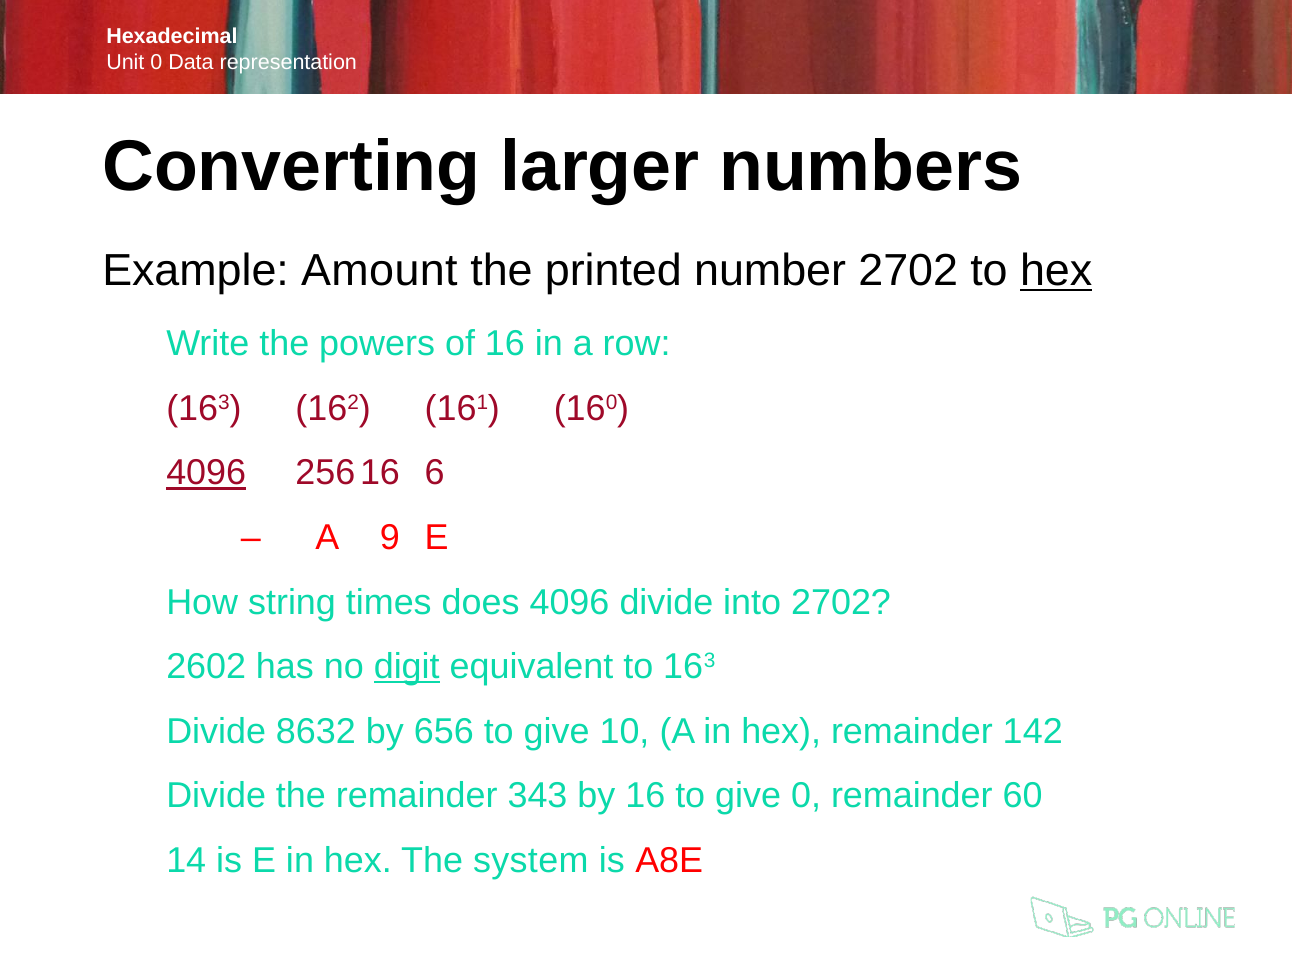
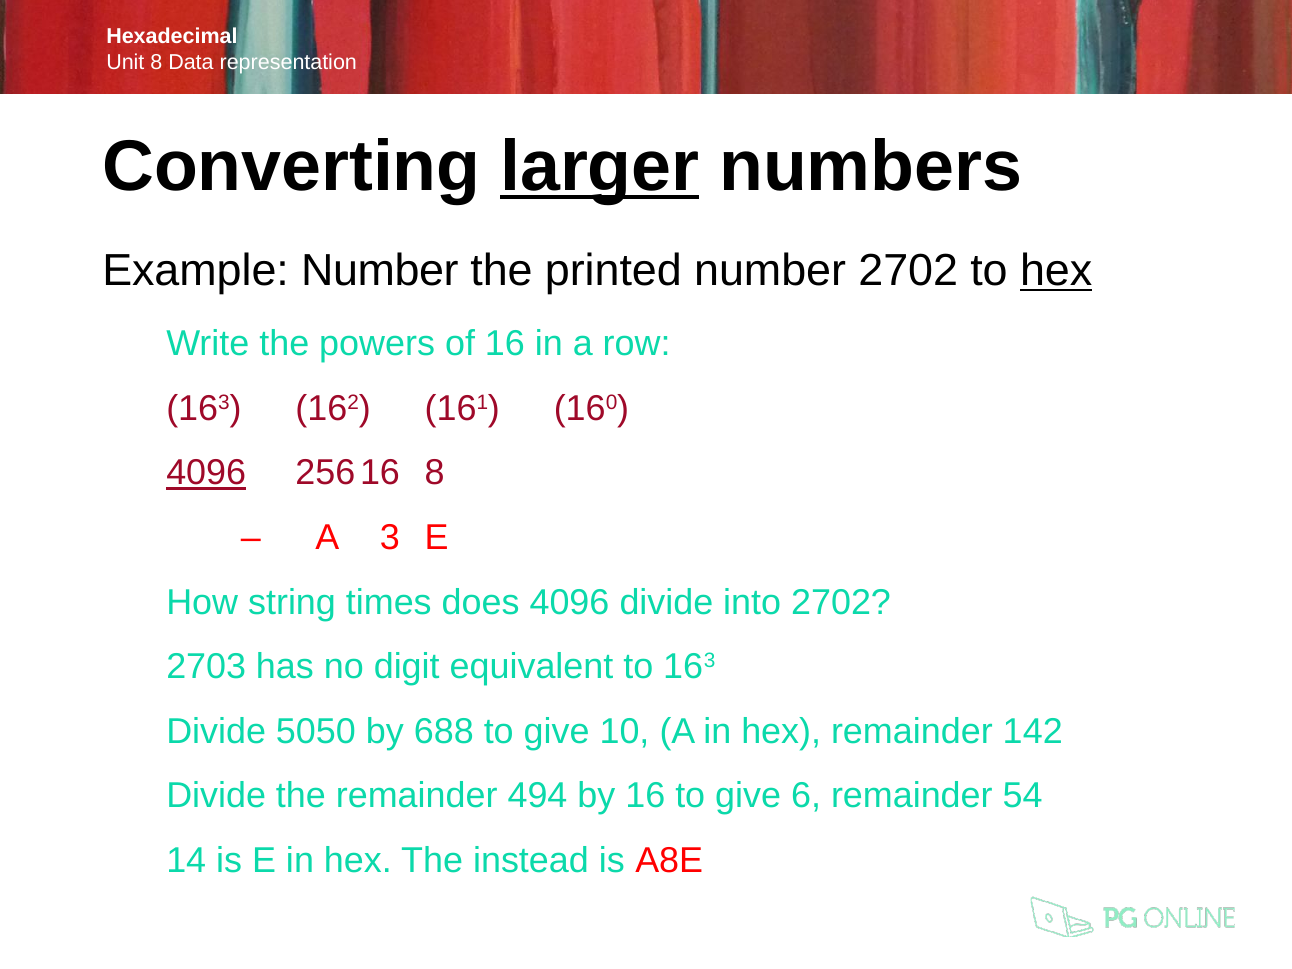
0 at (156, 62): 0 -> 8
larger underline: none -> present
Example Amount: Amount -> Number
6 at (435, 473): 6 -> 8
9: 9 -> 3
2602: 2602 -> 2703
digit underline: present -> none
8632: 8632 -> 5050
656: 656 -> 688
343: 343 -> 494
give 0: 0 -> 6
60: 60 -> 54
system: system -> instead
